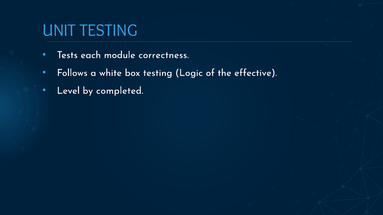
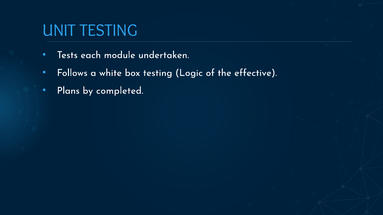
correctness: correctness -> undertaken
Level: Level -> Plans
